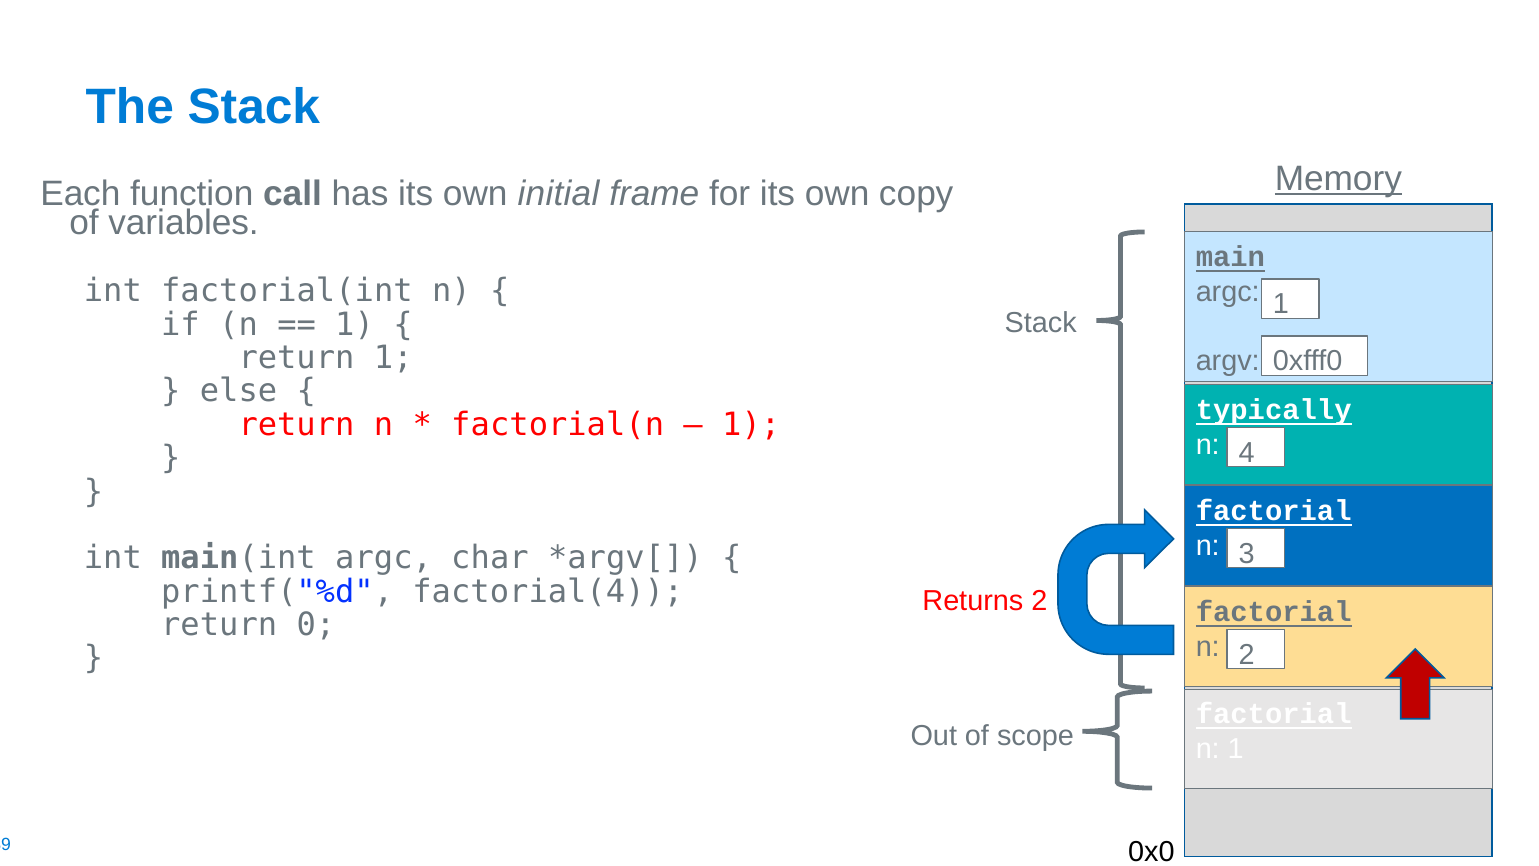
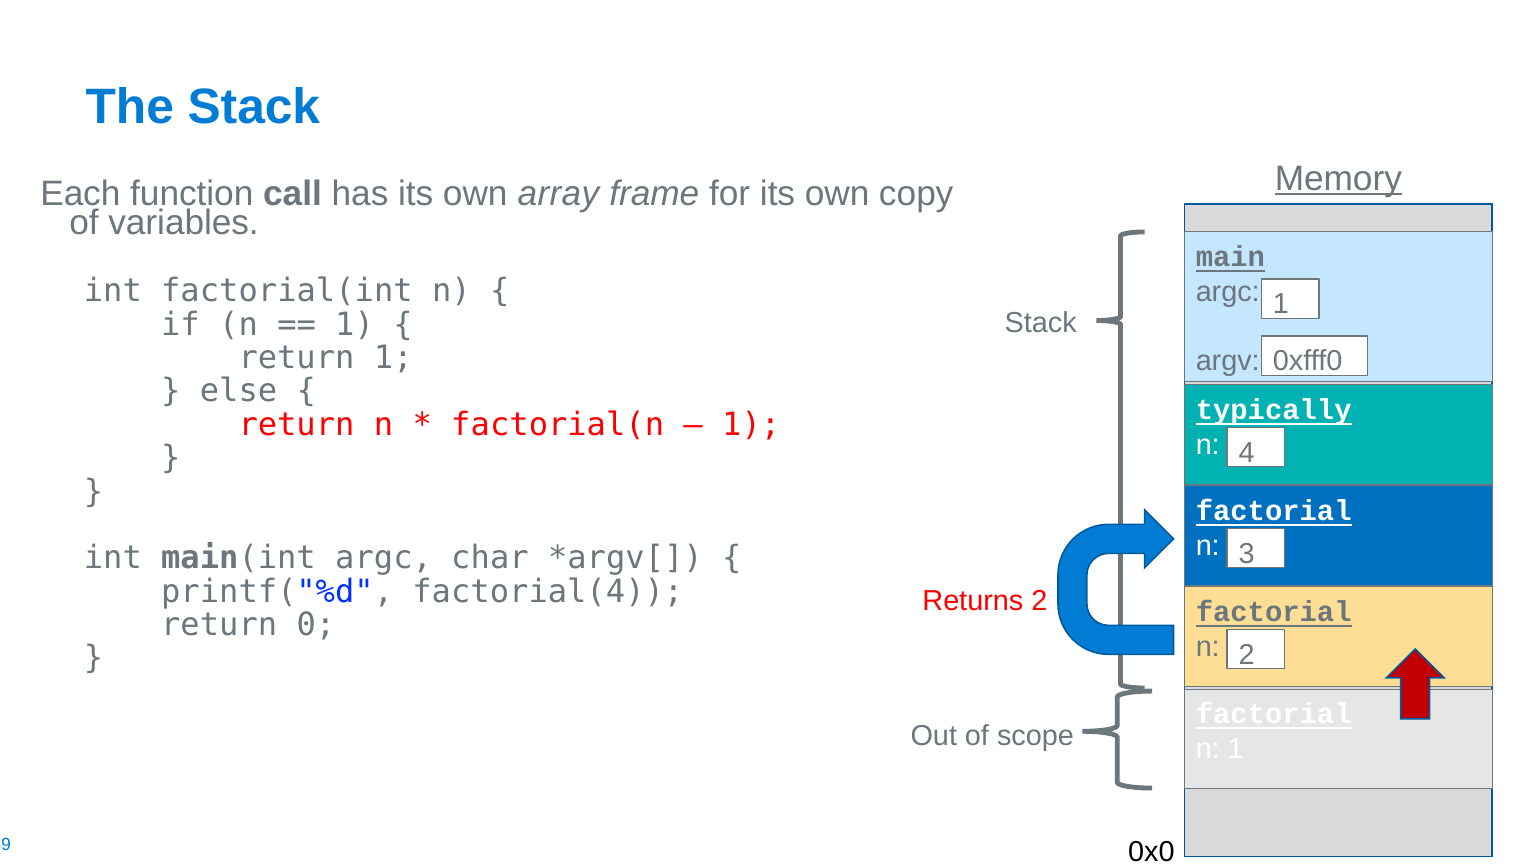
initial: initial -> array
